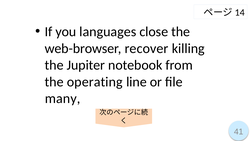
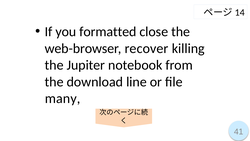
languages: languages -> formatted
operating: operating -> download
